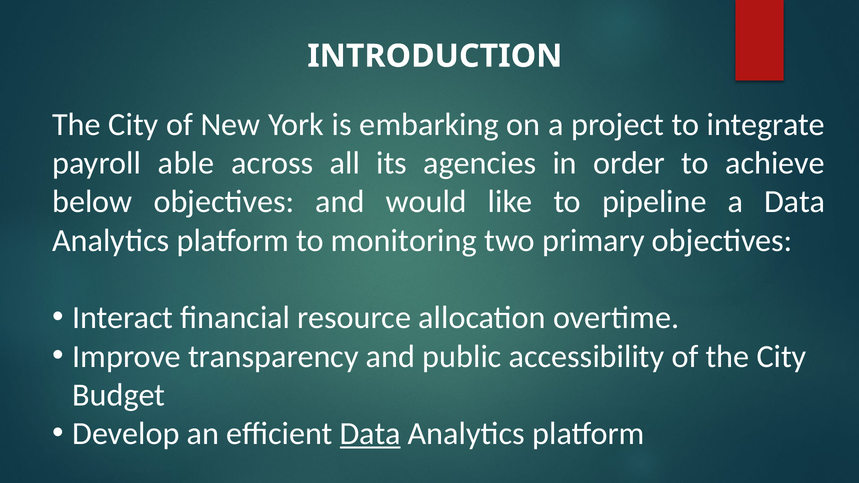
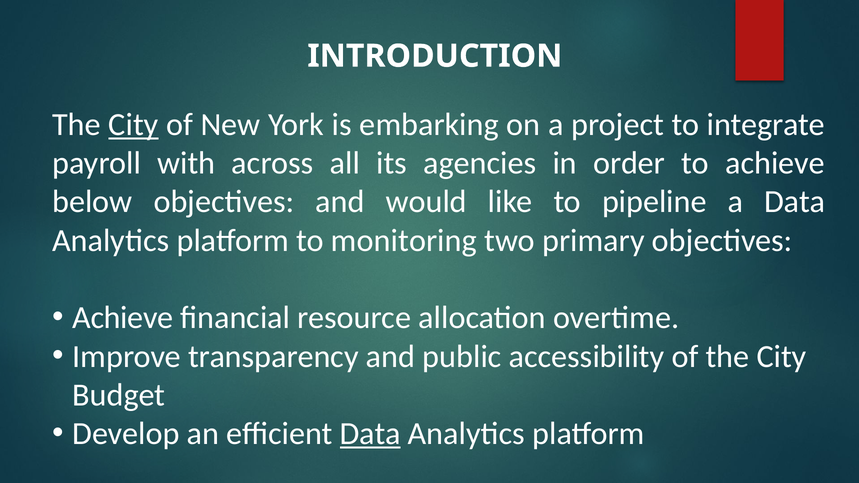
City at (133, 125) underline: none -> present
able: able -> with
Interact at (123, 318): Interact -> Achieve
